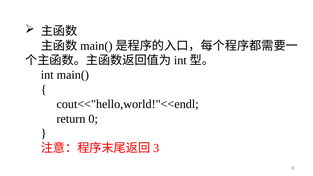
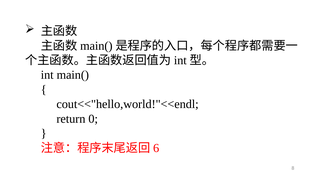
3: 3 -> 6
